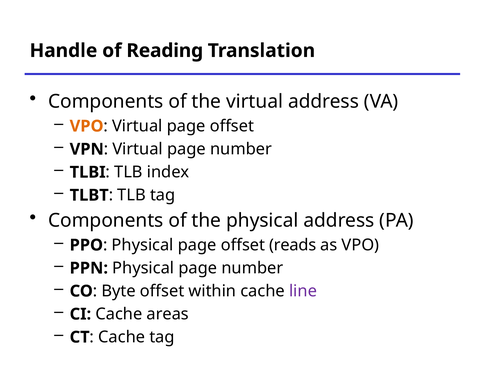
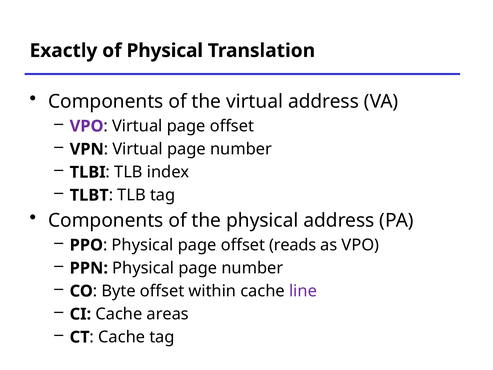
Handle: Handle -> Exactly
of Reading: Reading -> Physical
VPO at (87, 126) colour: orange -> purple
